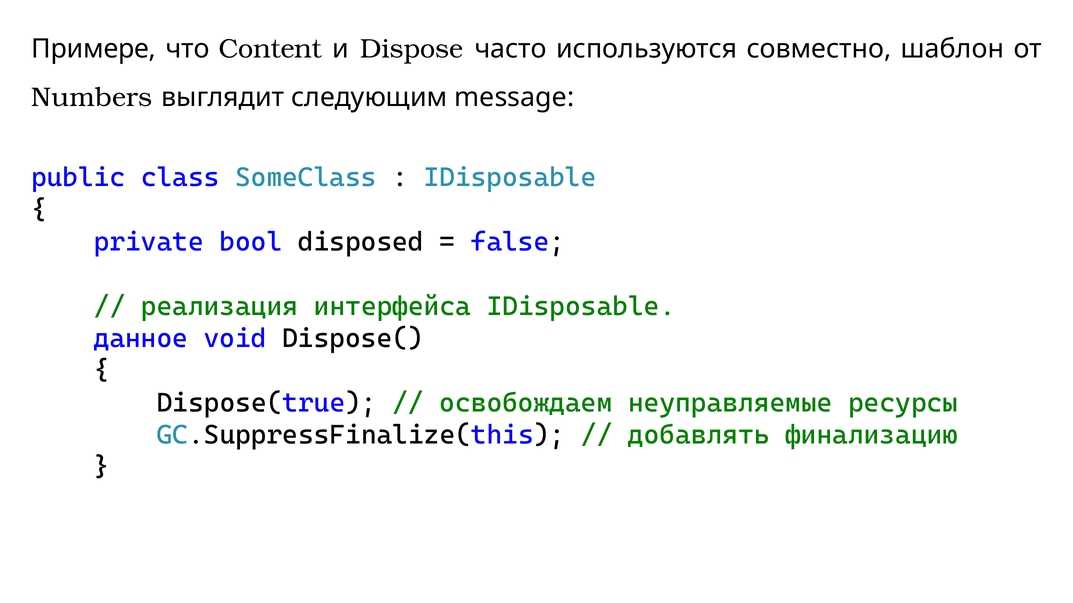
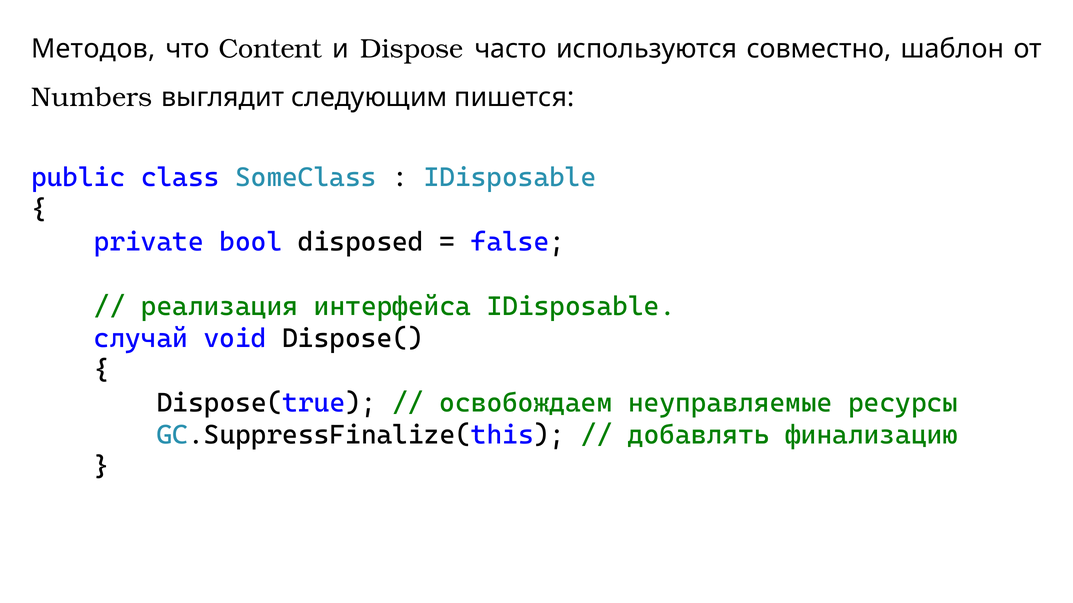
Примере: Примере -> Методов
message: message -> пишется
данное: данное -> случай
